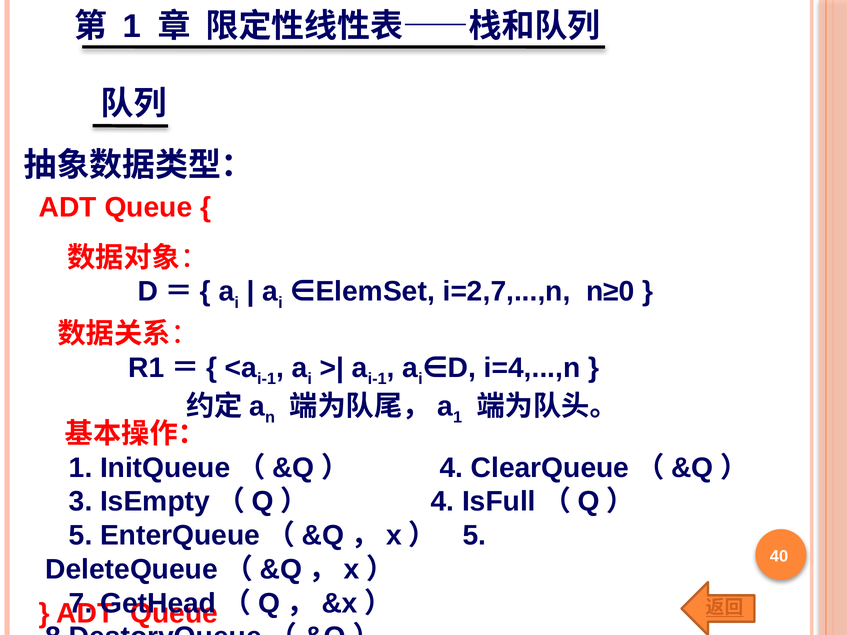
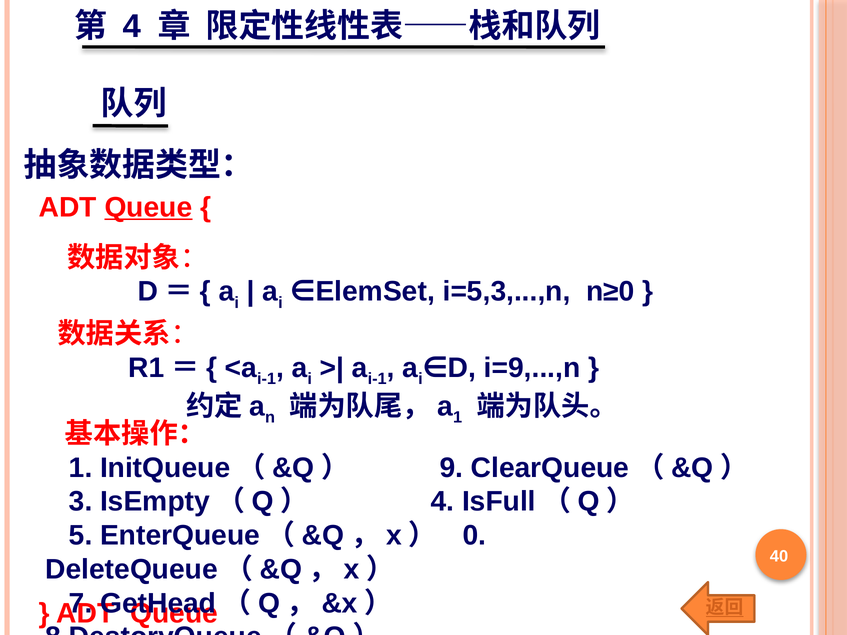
1 at (132, 26): 1 -> 4
Queue at (148, 207) underline: none -> present
i=2,7,...,n: i=2,7,...,n -> i=5,3,...,n
i=4,...,n: i=4,...,n -> i=9,...,n
InitQueue（&Q） 4: 4 -> 9
EnterQueue（&Q，x） 5: 5 -> 0
